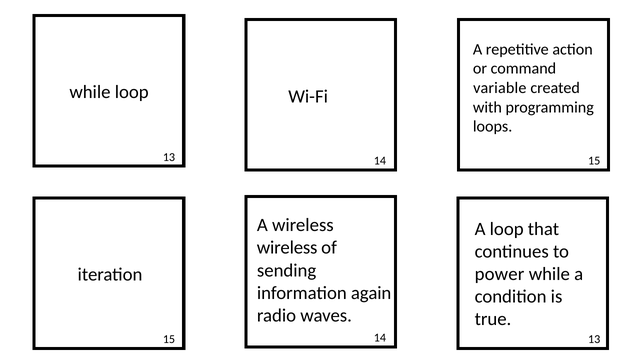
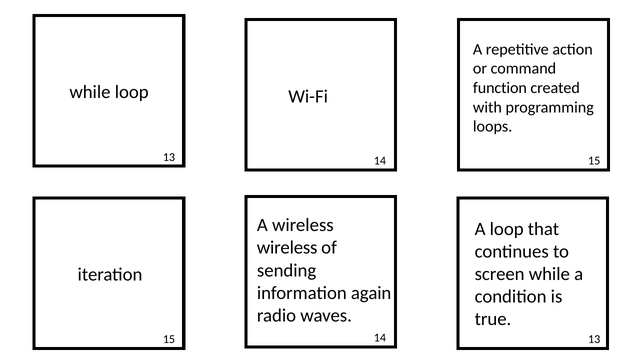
variable: variable -> function
power: power -> screen
